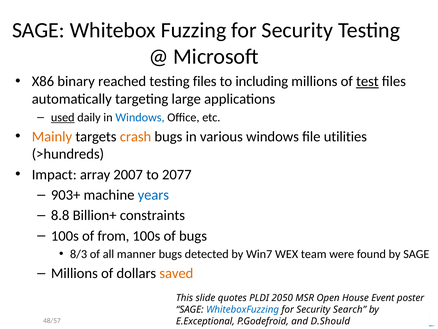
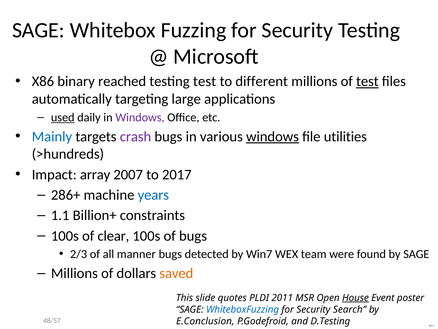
testing files: files -> test
including: including -> different
Windows at (140, 117) colour: blue -> purple
Mainly colour: orange -> blue
crash colour: orange -> purple
windows at (273, 136) underline: none -> present
2077: 2077 -> 2017
903+: 903+ -> 286+
8.8: 8.8 -> 1.1
from: from -> clear
8/3: 8/3 -> 2/3
2050: 2050 -> 2011
House underline: none -> present
E.Exceptional: E.Exceptional -> E.Conclusion
D.Should: D.Should -> D.Testing
